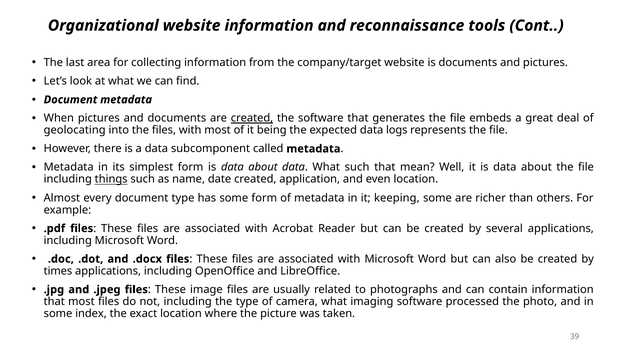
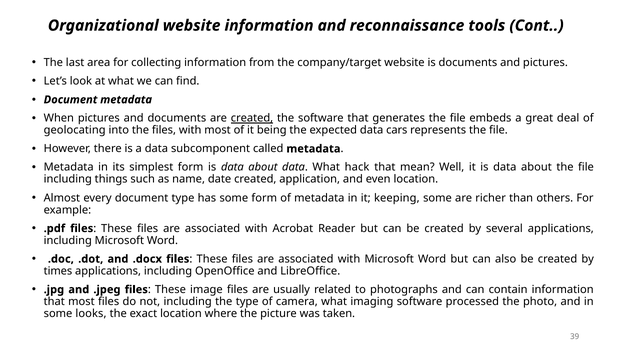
logs: logs -> cars
What such: such -> hack
things underline: present -> none
index: index -> looks
